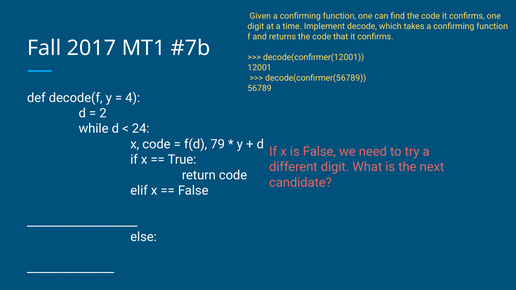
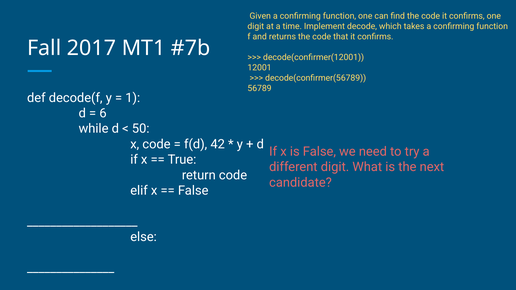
4: 4 -> 1
2: 2 -> 6
24: 24 -> 50
79: 79 -> 42
